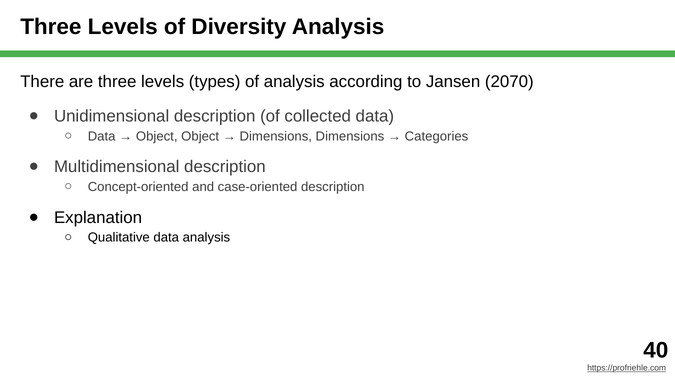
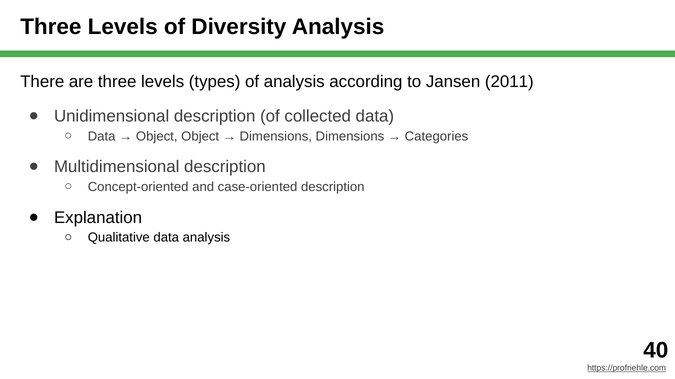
2070: 2070 -> 2011
